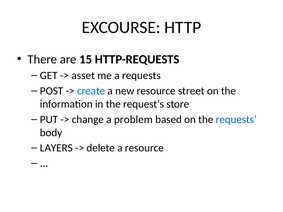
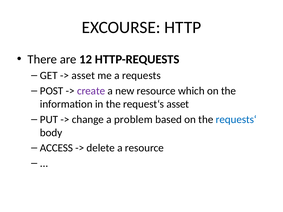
15: 15 -> 12
create colour: blue -> purple
street: street -> which
request‘s store: store -> asset
LAYERS: LAYERS -> ACCESS
